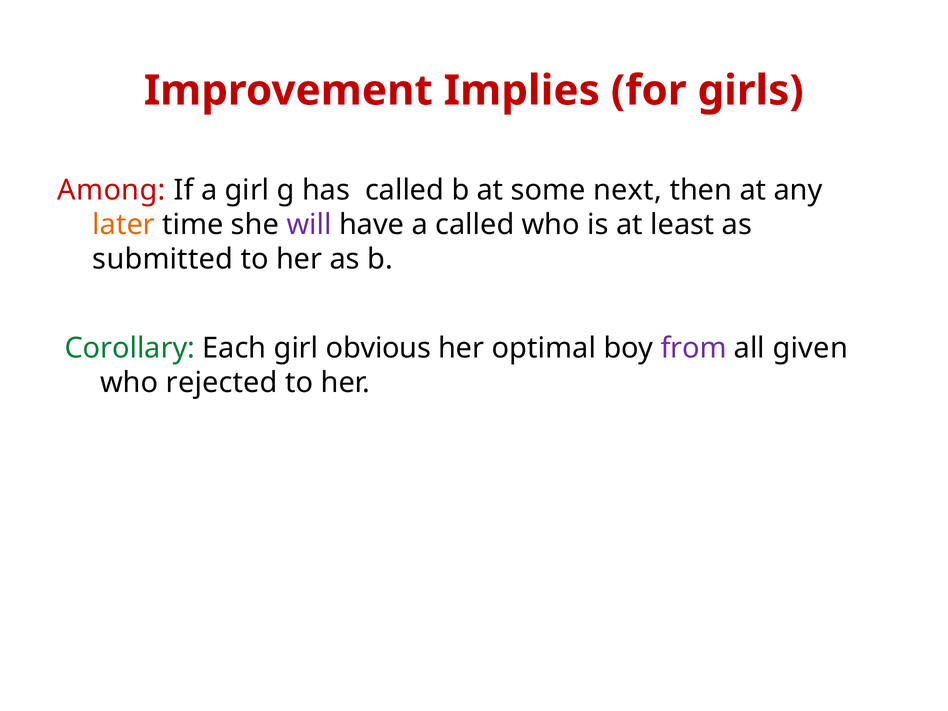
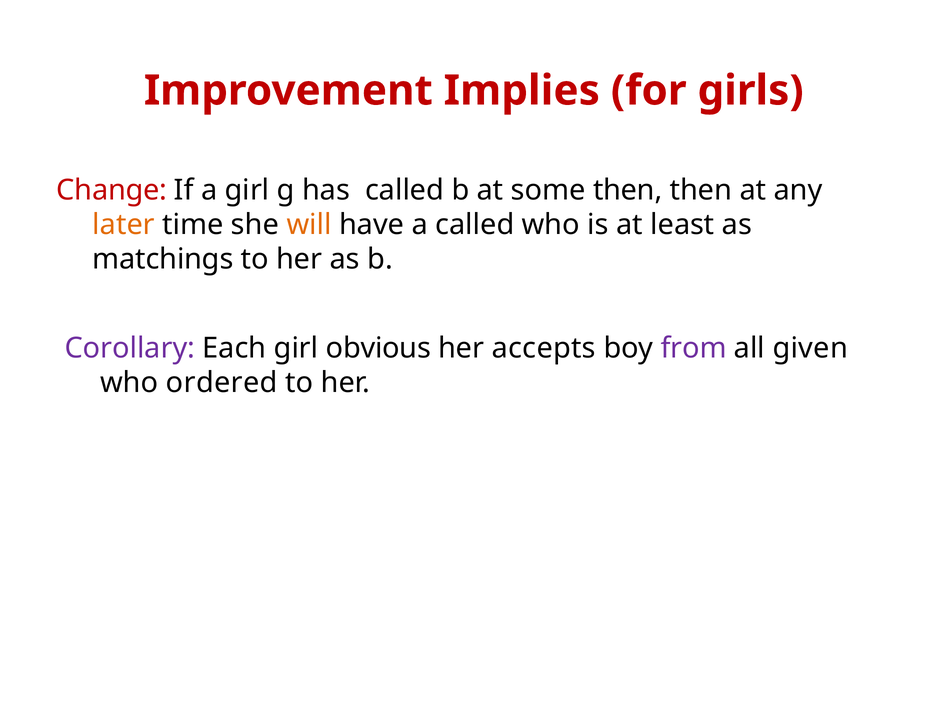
Among: Among -> Change
some next: next -> then
will colour: purple -> orange
submitted: submitted -> matchings
Corollary colour: green -> purple
optimal: optimal -> accepts
rejected: rejected -> ordered
